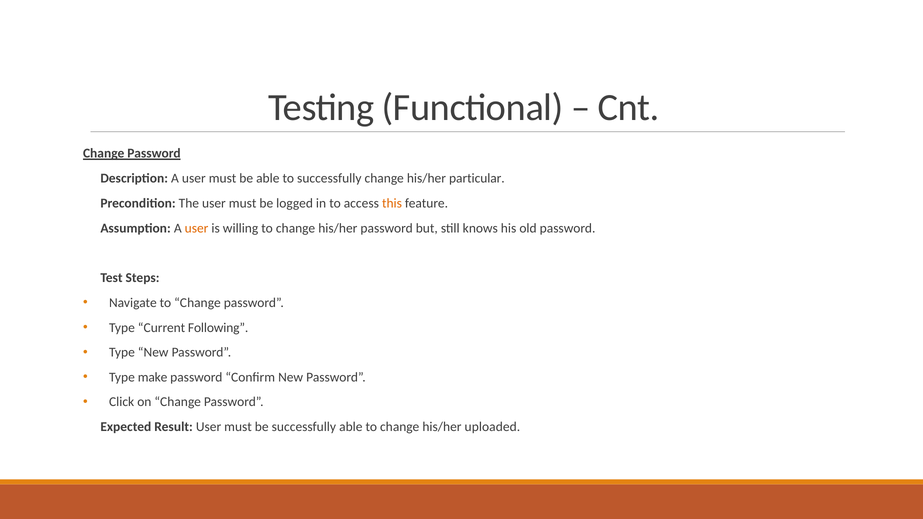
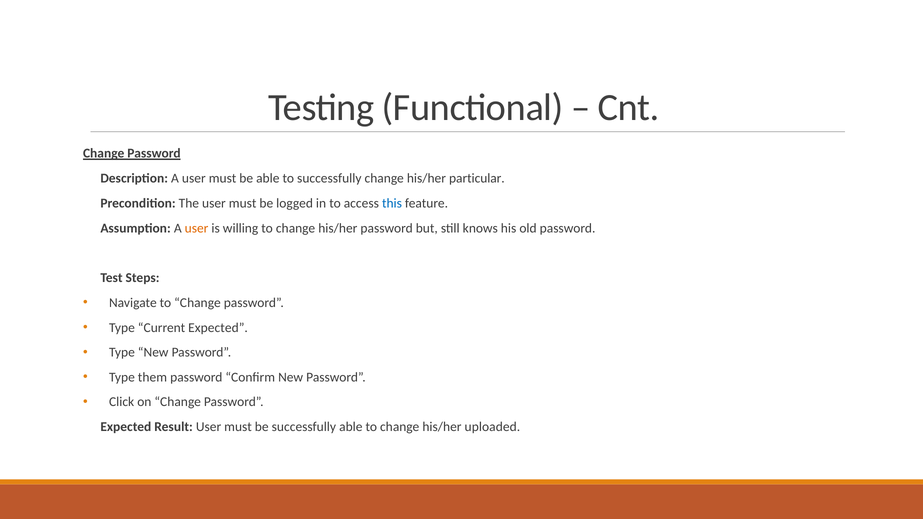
this colour: orange -> blue
Current Following: Following -> Expected
make: make -> them
